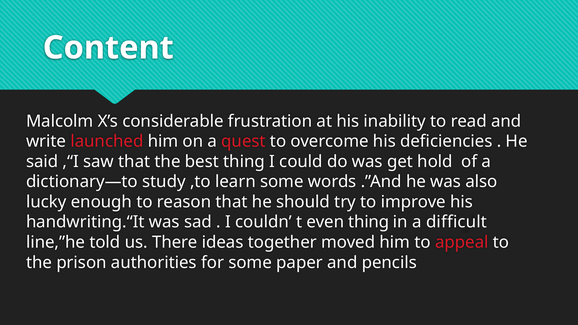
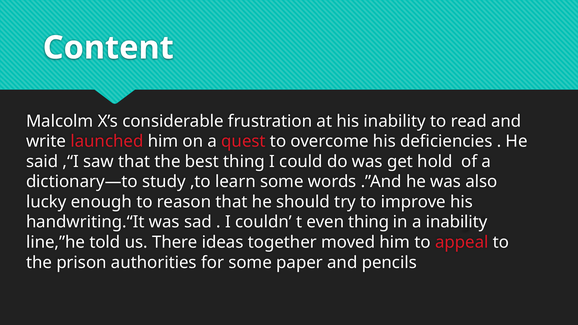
a difficult: difficult -> inability
